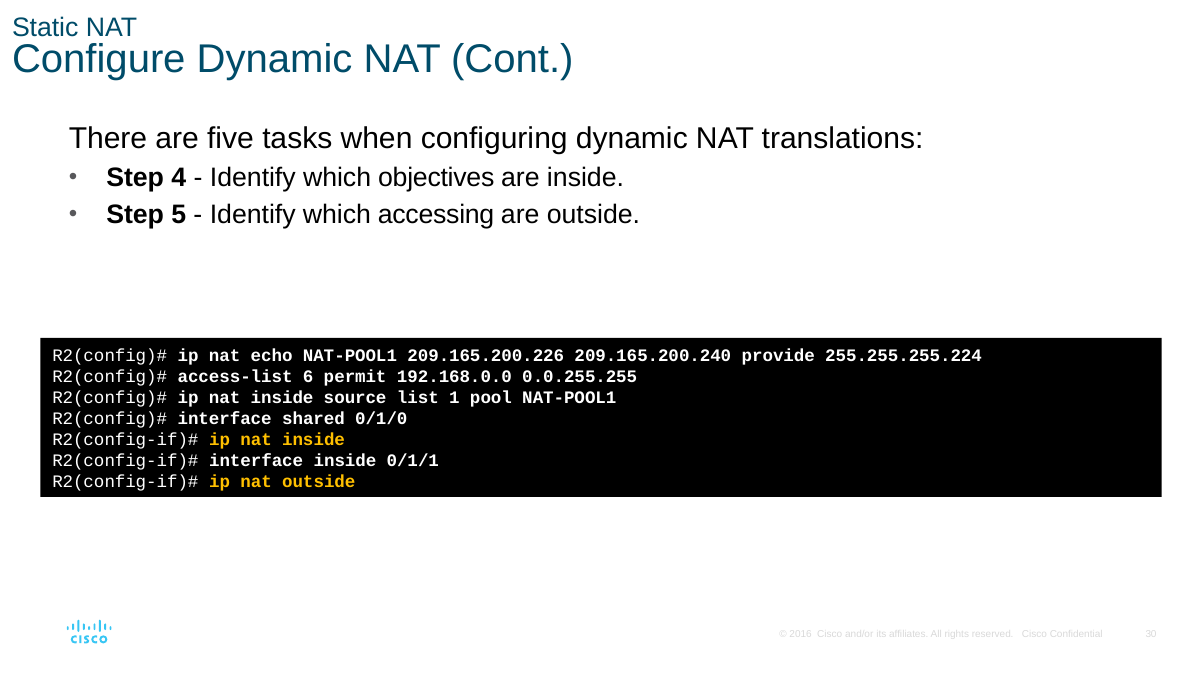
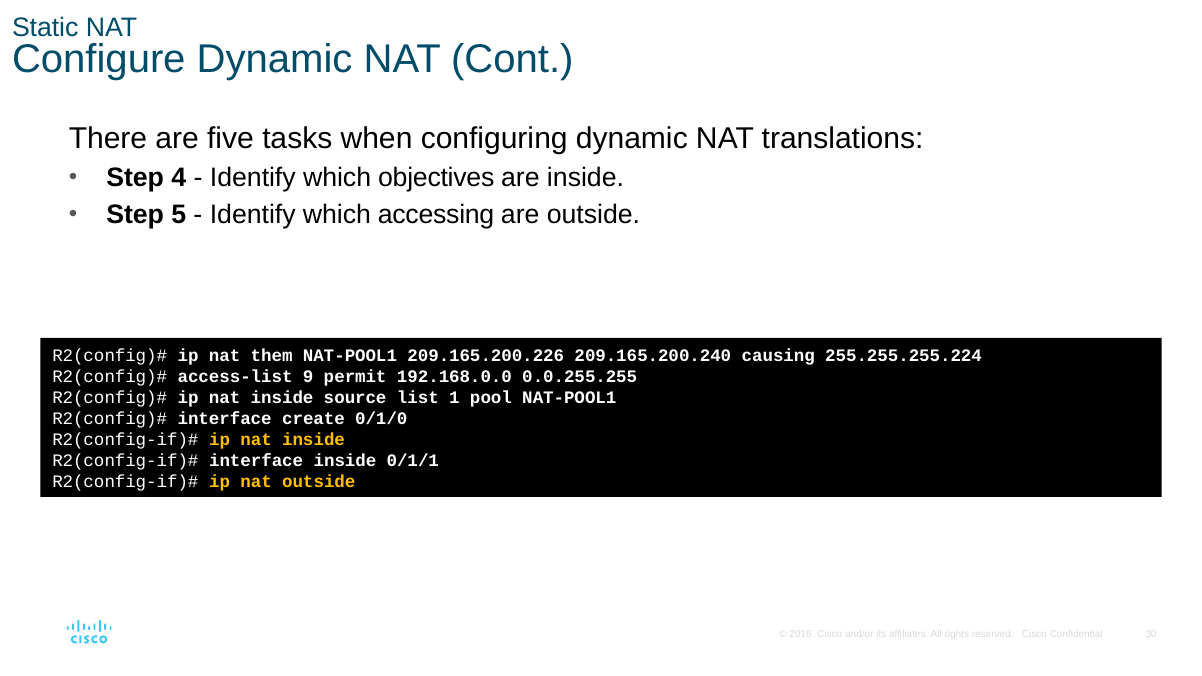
echo: echo -> them
provide: provide -> causing
6: 6 -> 9
shared: shared -> create
